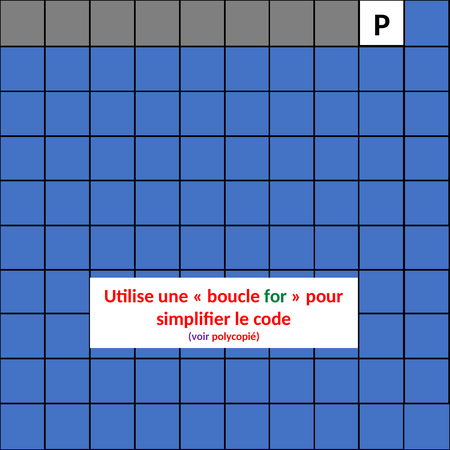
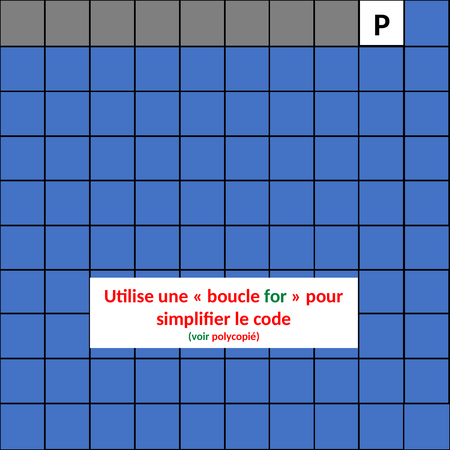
voir colour: purple -> green
